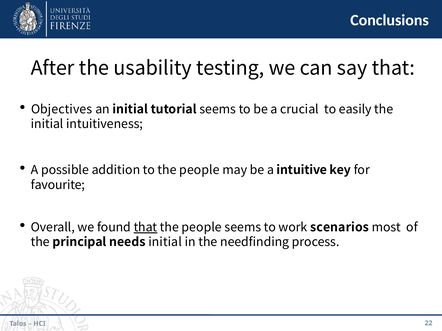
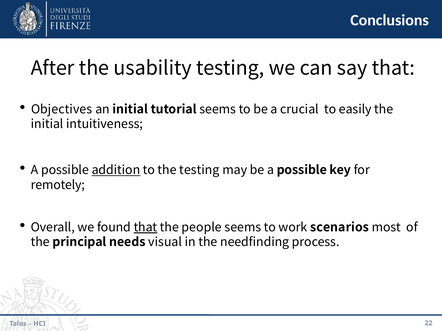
addition underline: none -> present
to the people: people -> testing
be a intuitive: intuitive -> possible
favourite: favourite -> remotely
needs initial: initial -> visual
